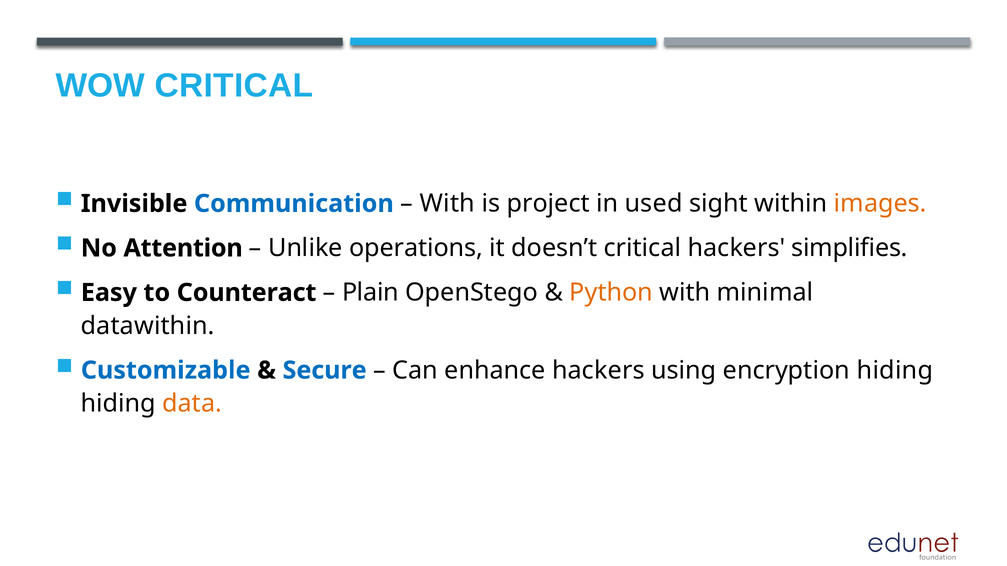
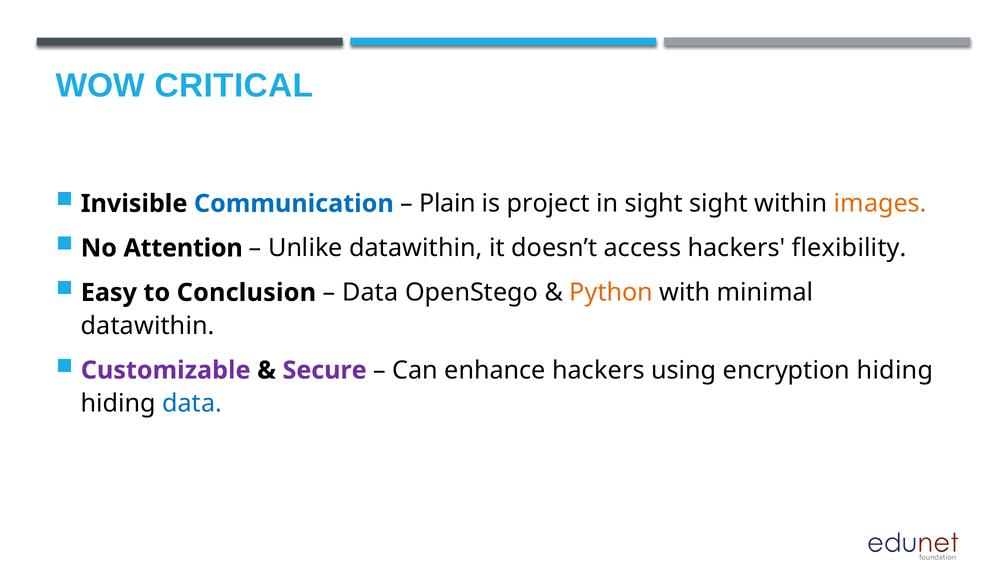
With at (447, 204): With -> Plain
in used: used -> sight
Unlike operations: operations -> datawithin
doesn’t critical: critical -> access
simplifies: simplifies -> flexibility
Counteract: Counteract -> Conclusion
Plain at (370, 293): Plain -> Data
Customizable colour: blue -> purple
Secure colour: blue -> purple
data at (192, 404) colour: orange -> blue
